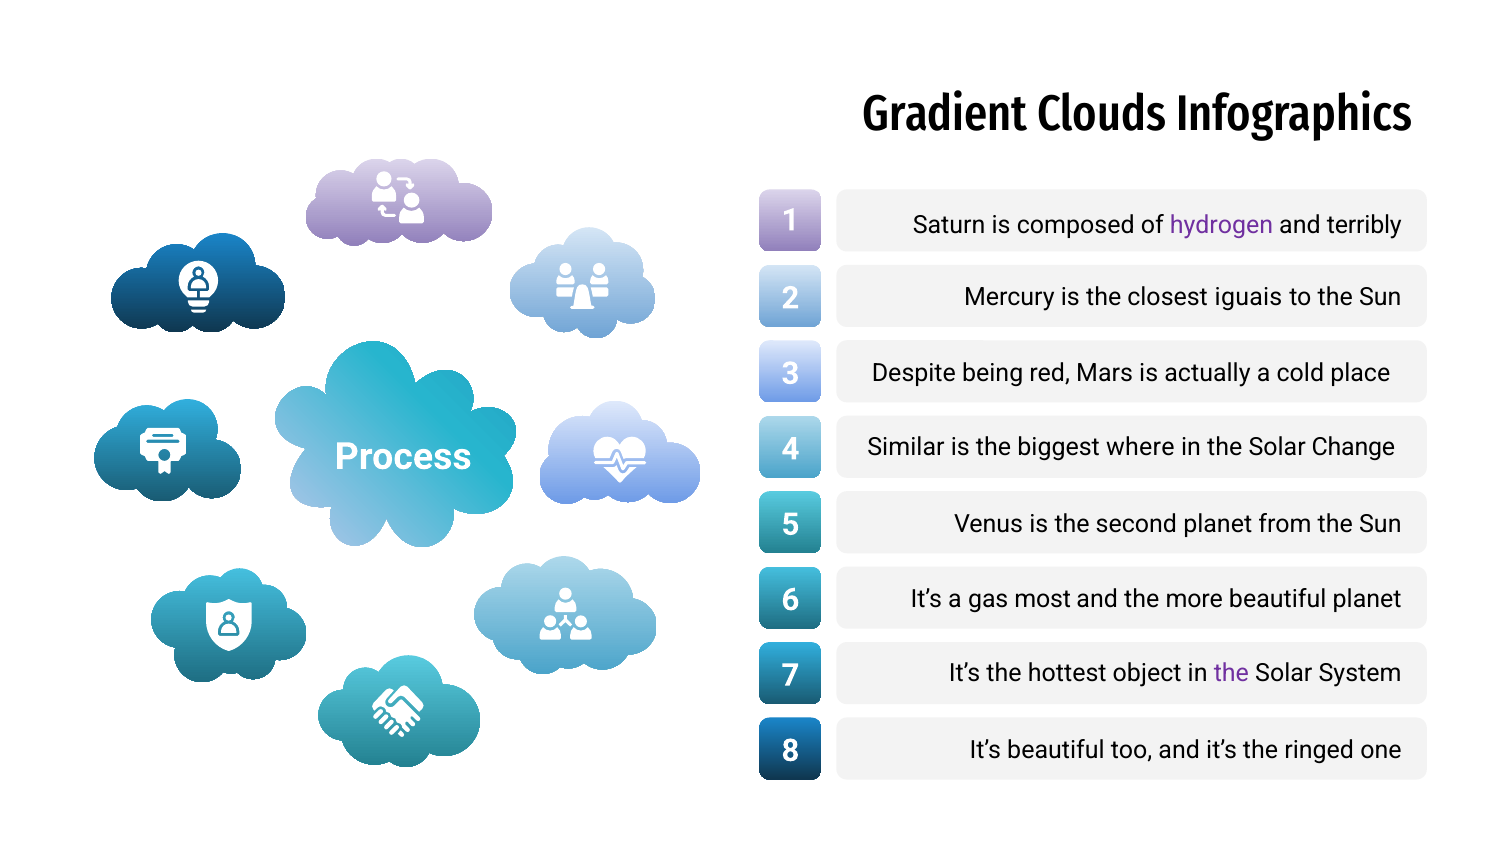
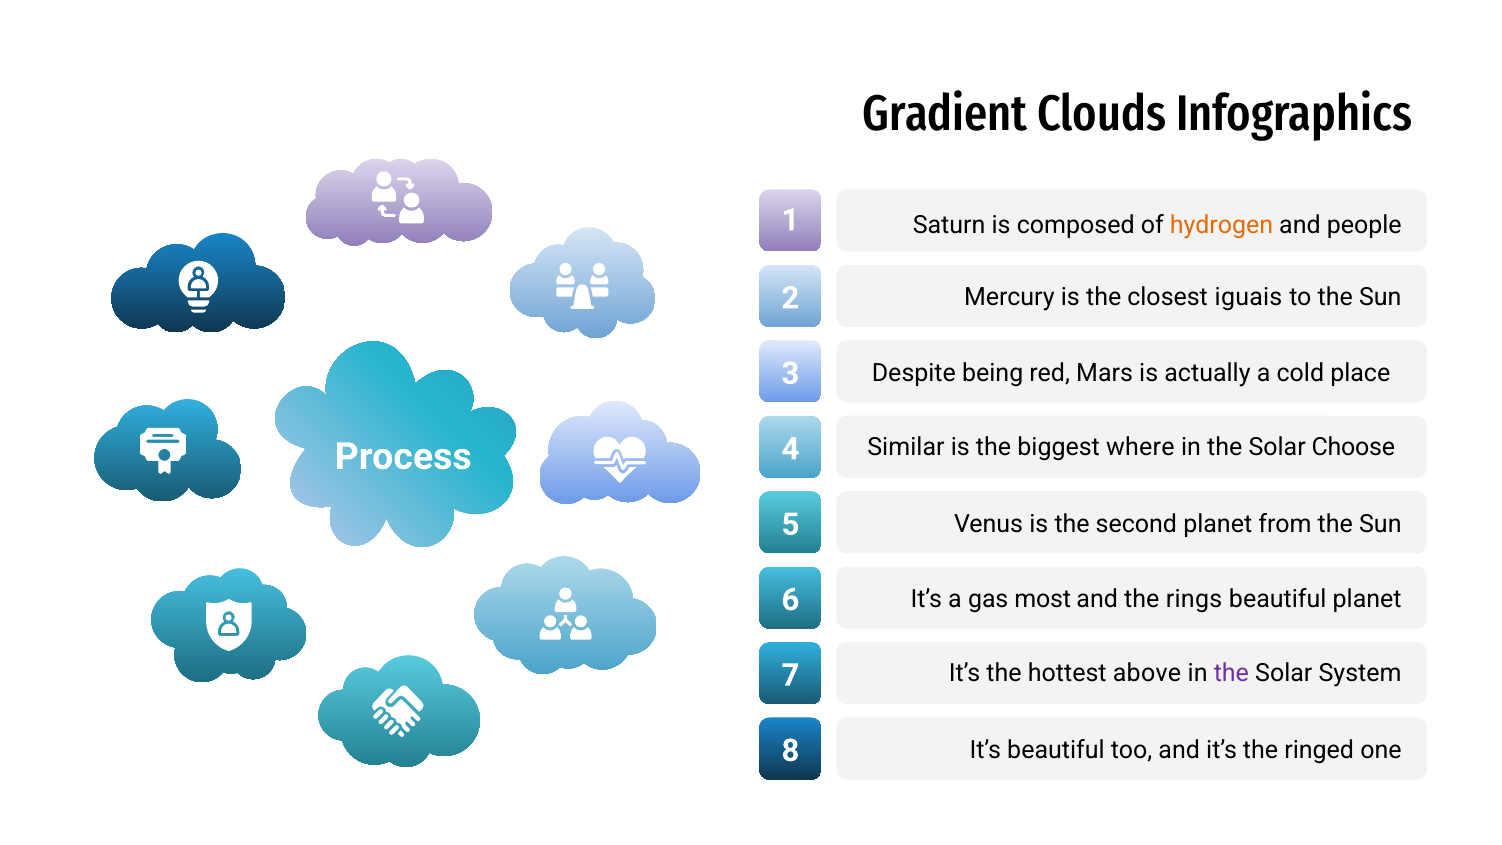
hydrogen colour: purple -> orange
terribly: terribly -> people
Change: Change -> Choose
more: more -> rings
object: object -> above
